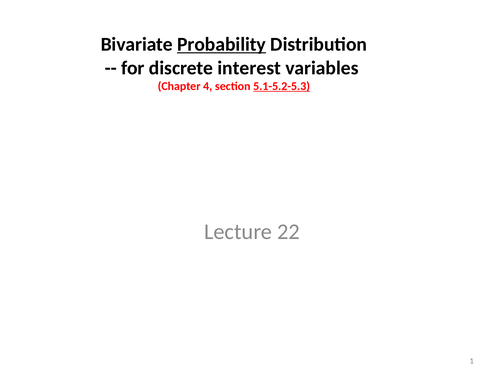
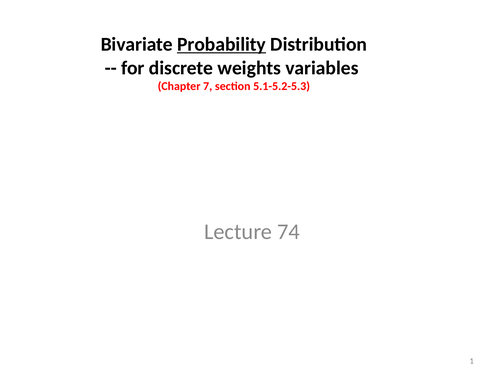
interest: interest -> weights
4: 4 -> 7
5.1-5.2-5.3 underline: present -> none
22: 22 -> 74
